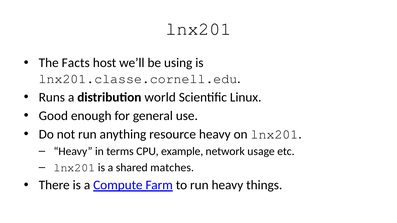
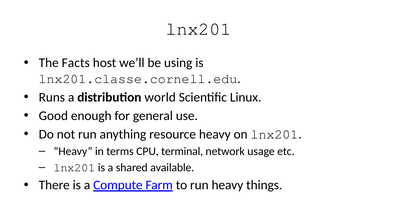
example: example -> terminal
matches: matches -> available
